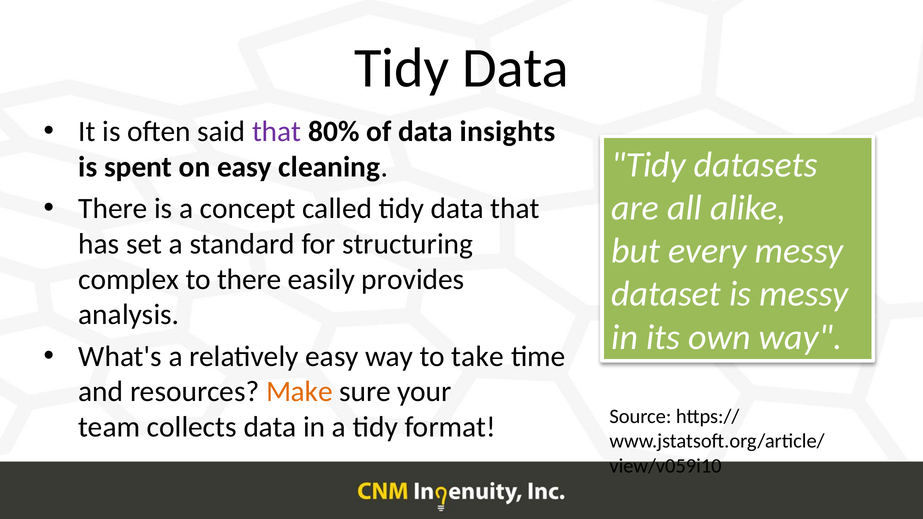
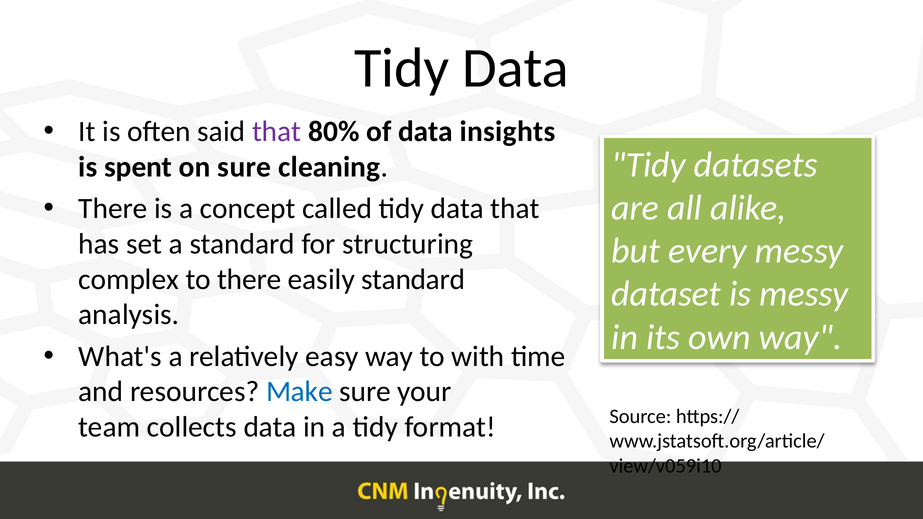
on easy: easy -> sure
easily provides: provides -> standard
take: take -> with
Make colour: orange -> blue
